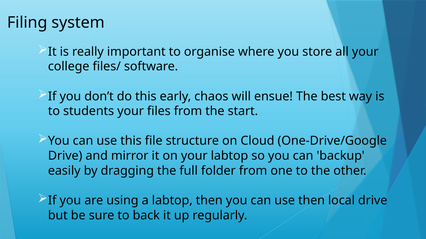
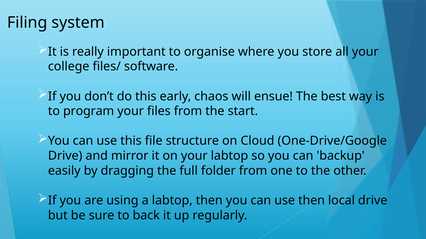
students: students -> program
